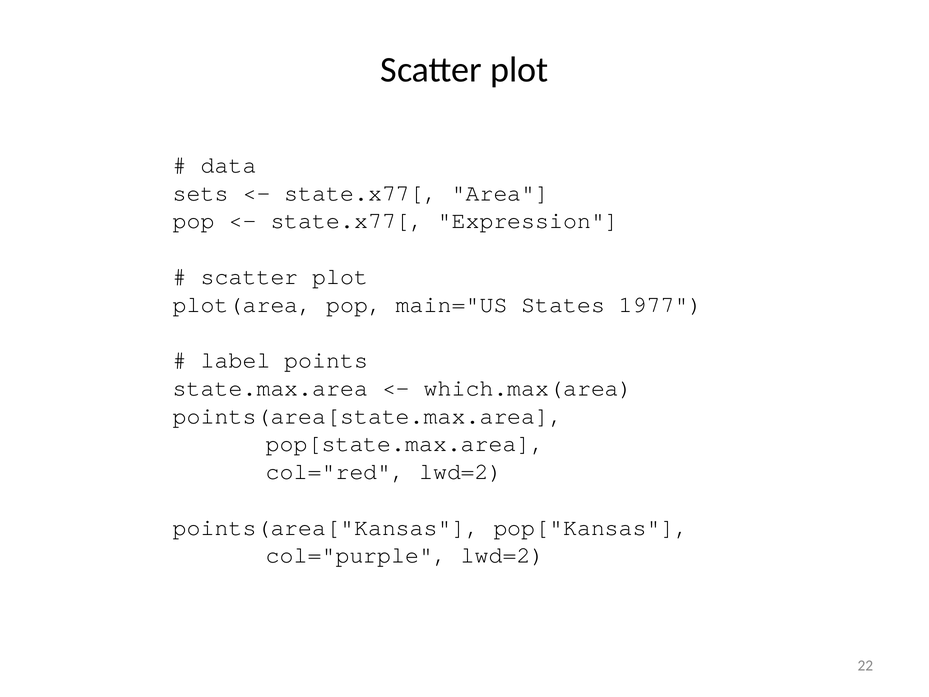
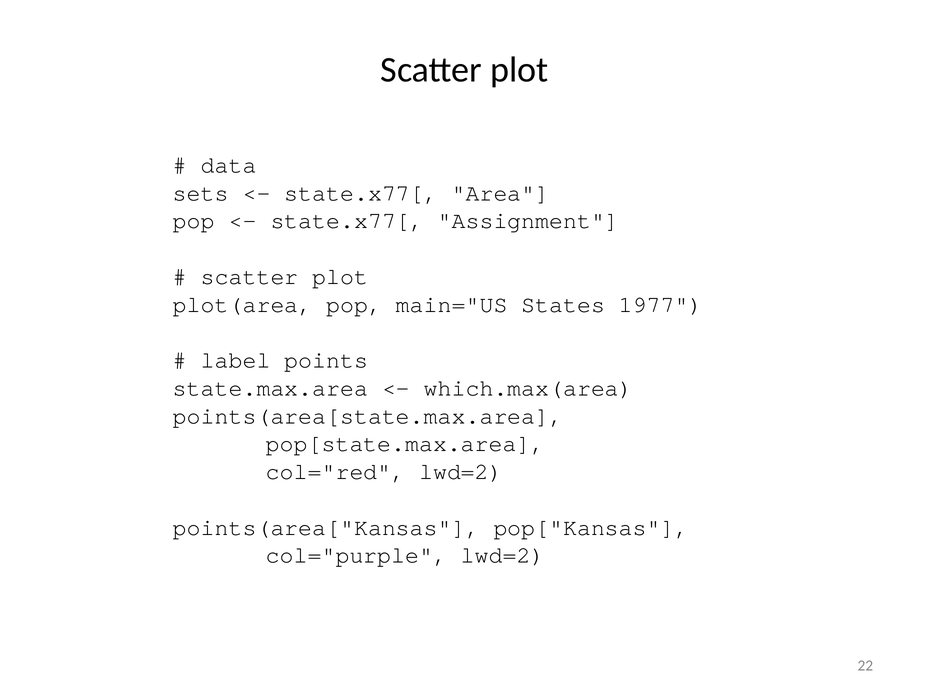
Expression: Expression -> Assignment
